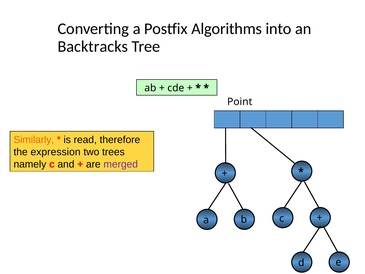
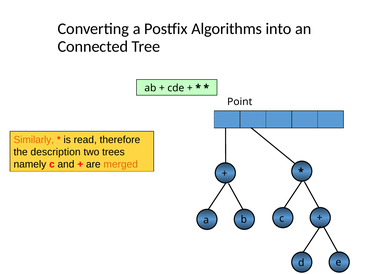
Backtracks: Backtracks -> Connected
expression: expression -> description
merged colour: purple -> orange
